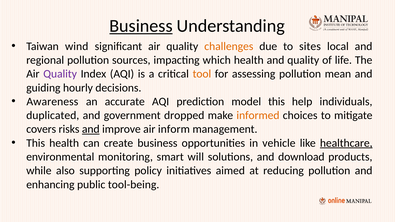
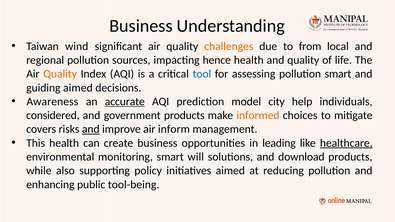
Business at (141, 26) underline: present -> none
sites: sites -> from
which: which -> hence
Quality at (60, 74) colour: purple -> orange
tool colour: orange -> blue
pollution mean: mean -> smart
guiding hourly: hourly -> aimed
accurate underline: none -> present
model this: this -> city
duplicated: duplicated -> considered
government dropped: dropped -> products
vehicle: vehicle -> leading
